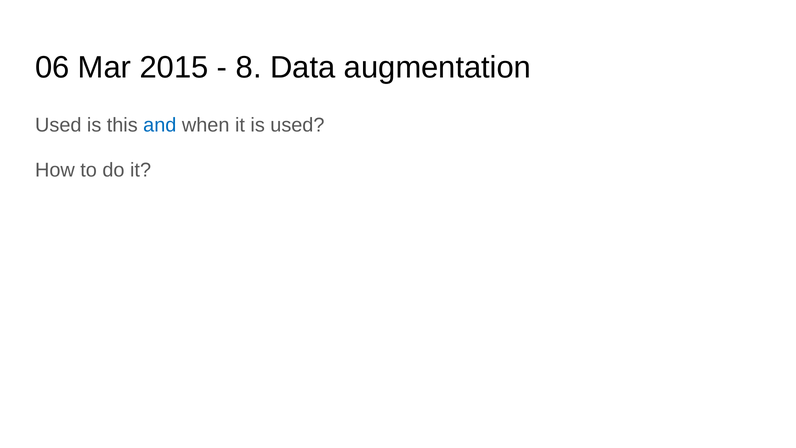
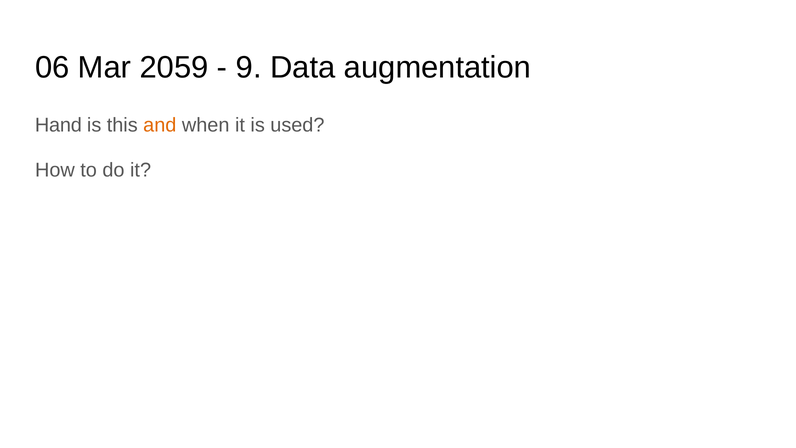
2015: 2015 -> 2059
8: 8 -> 9
Used at (58, 125): Used -> Hand
and colour: blue -> orange
